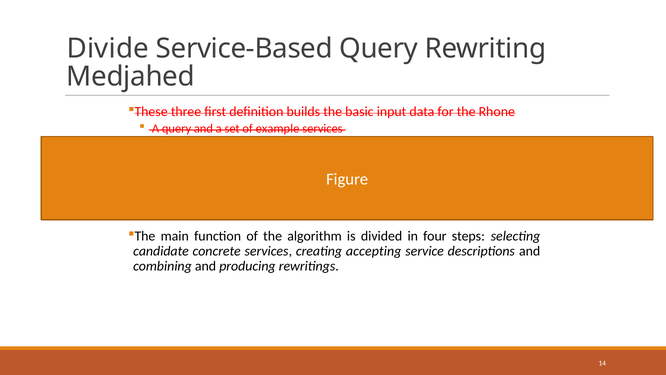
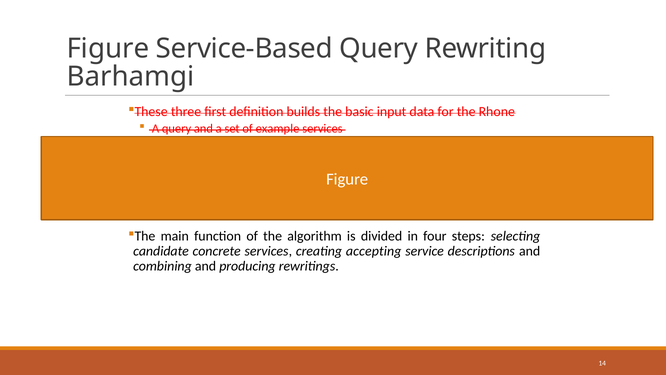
Divide at (108, 48): Divide -> Figure
Medjahed: Medjahed -> Barhamgi
